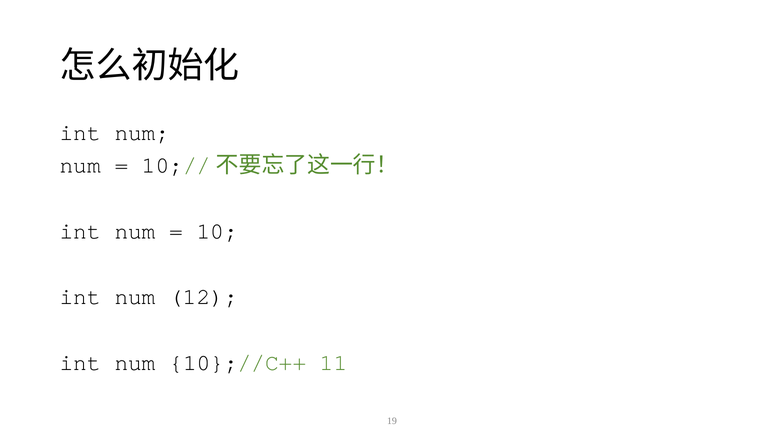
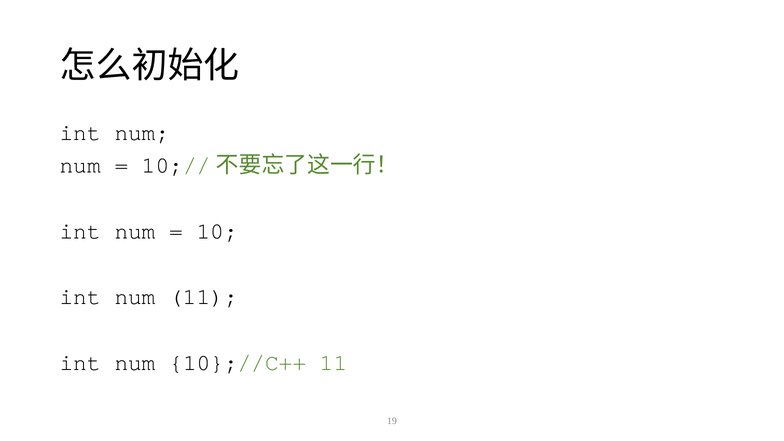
num 12: 12 -> 11
